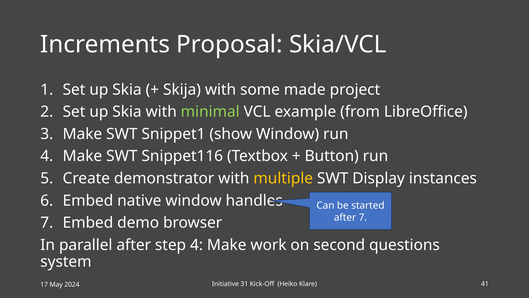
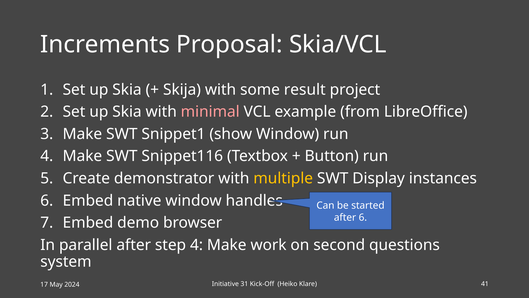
made: made -> result
minimal colour: light green -> pink
after 7: 7 -> 6
